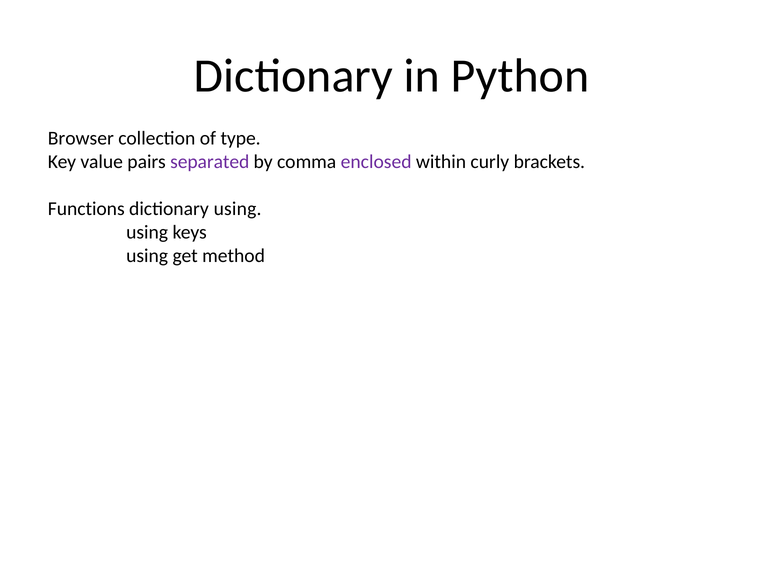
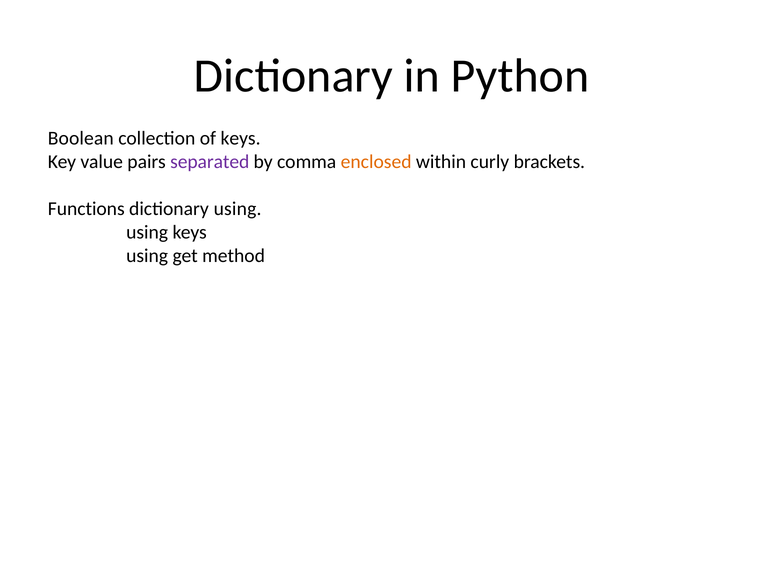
Browser: Browser -> Boolean
of type: type -> keys
enclosed colour: purple -> orange
